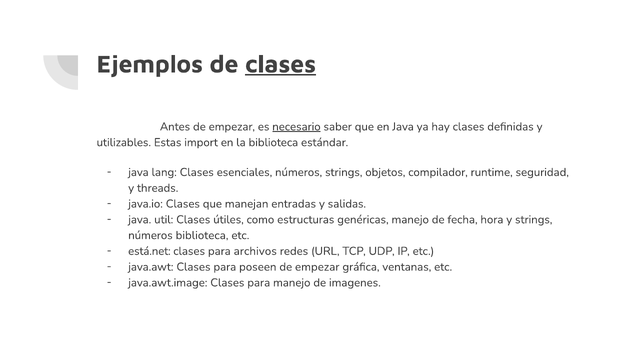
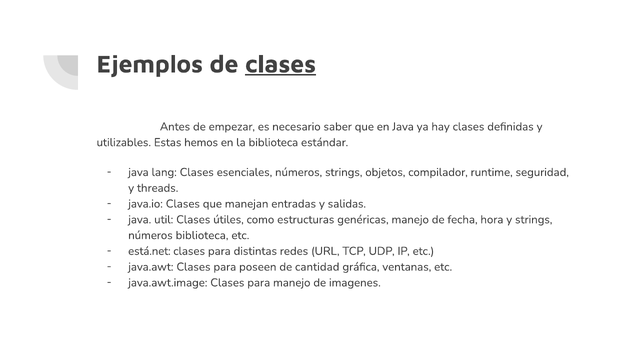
necesario underline: present -> none
import: import -> hemos
archivos: archivos -> distintas
empezar at (317, 267): empezar -> cantidad
